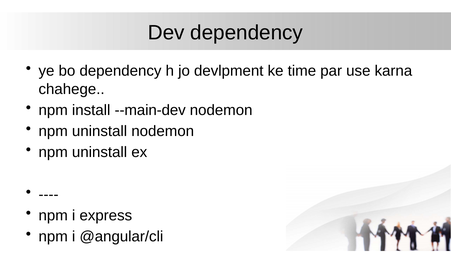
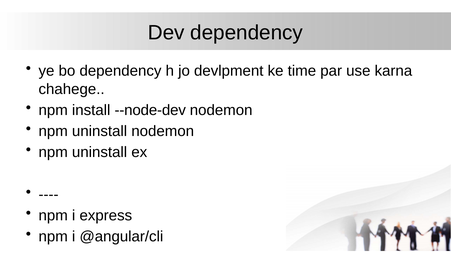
--main-dev: --main-dev -> --node-dev
